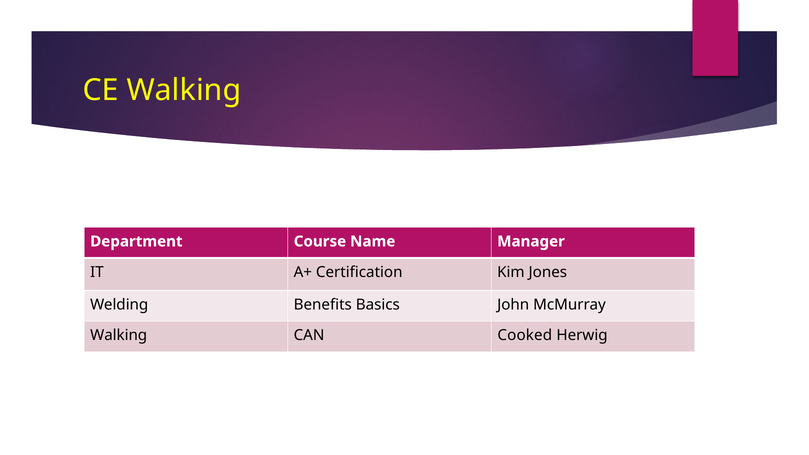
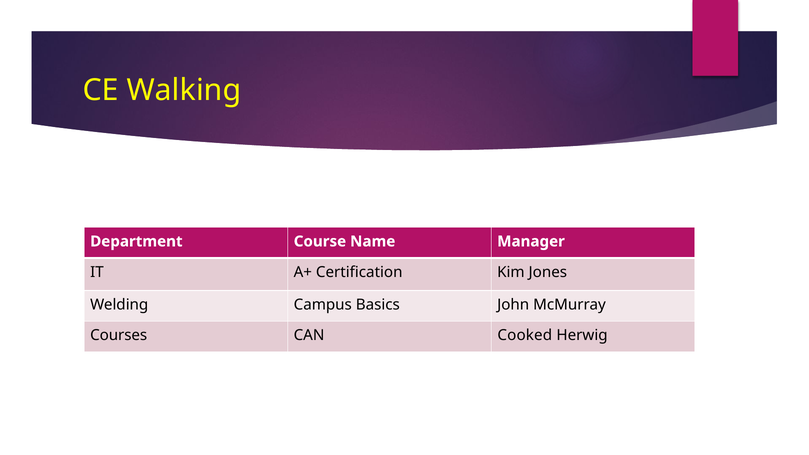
Benefits: Benefits -> Campus
Walking at (119, 335): Walking -> Courses
